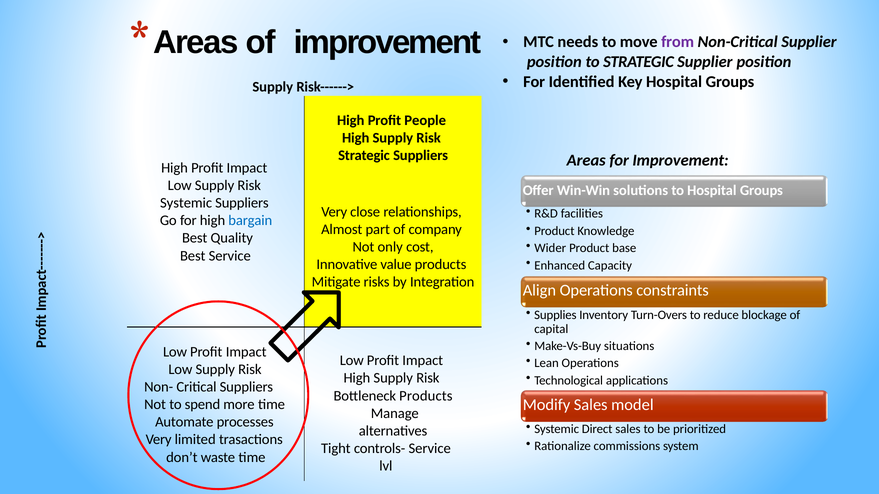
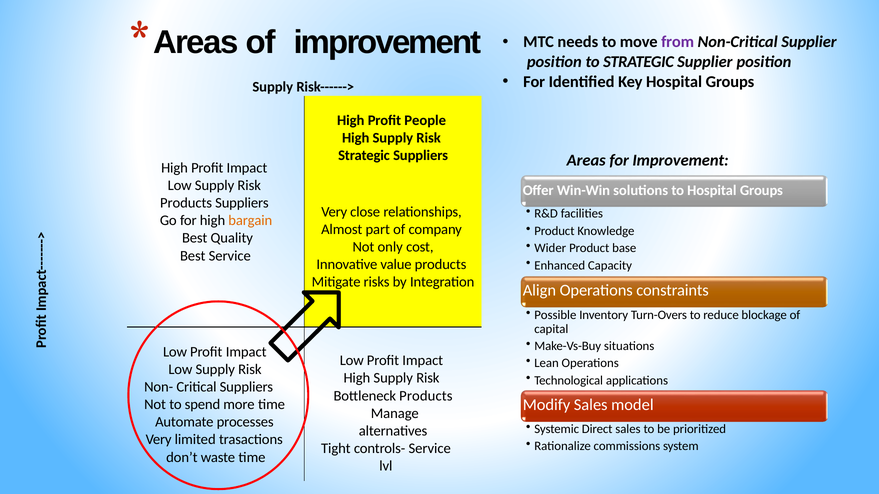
Systemic at (186, 203): Systemic -> Products
bargain colour: blue -> orange
Supplies: Supplies -> Possible
